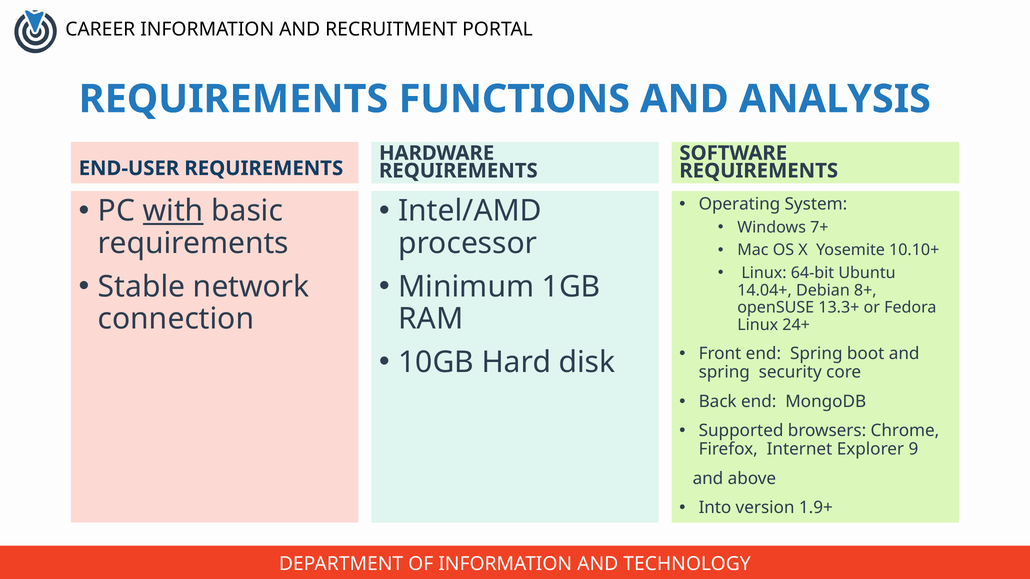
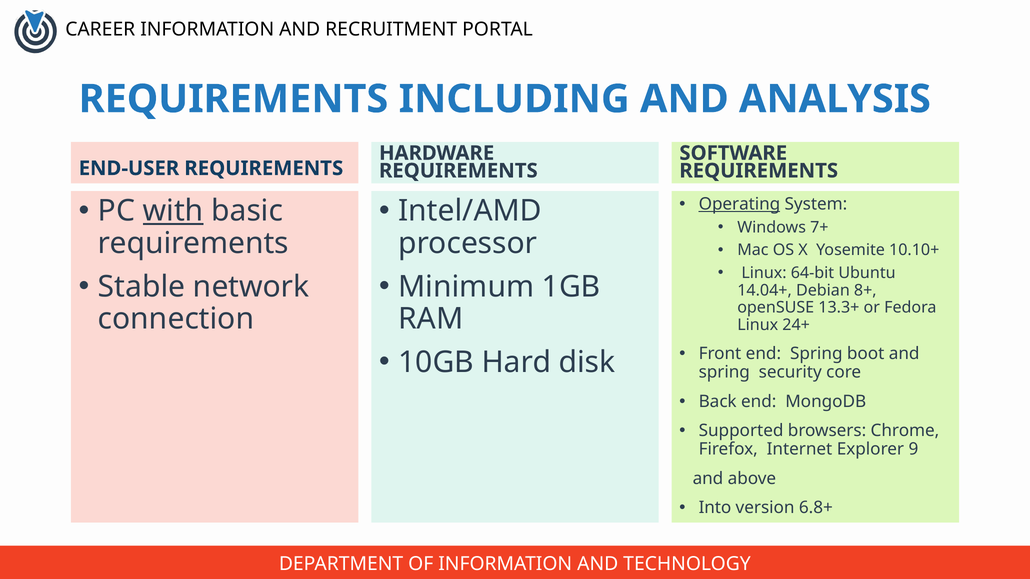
FUNCTIONS: FUNCTIONS -> INCLUDING
Operating underline: none -> present
1.9+: 1.9+ -> 6.8+
